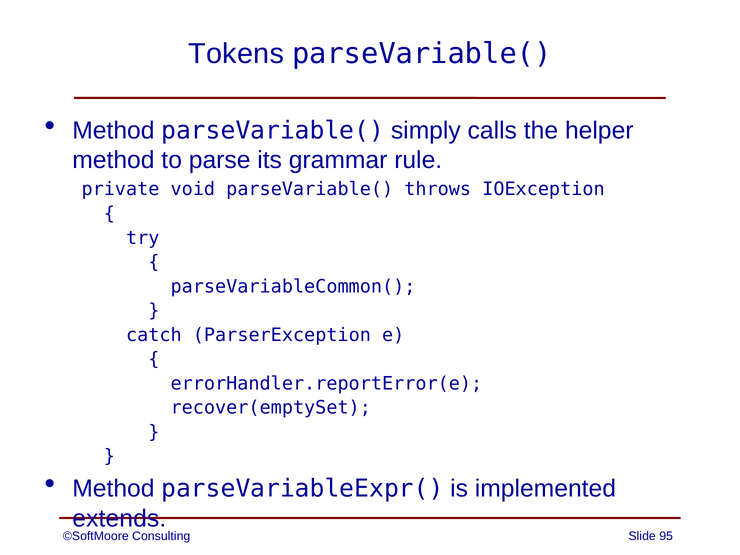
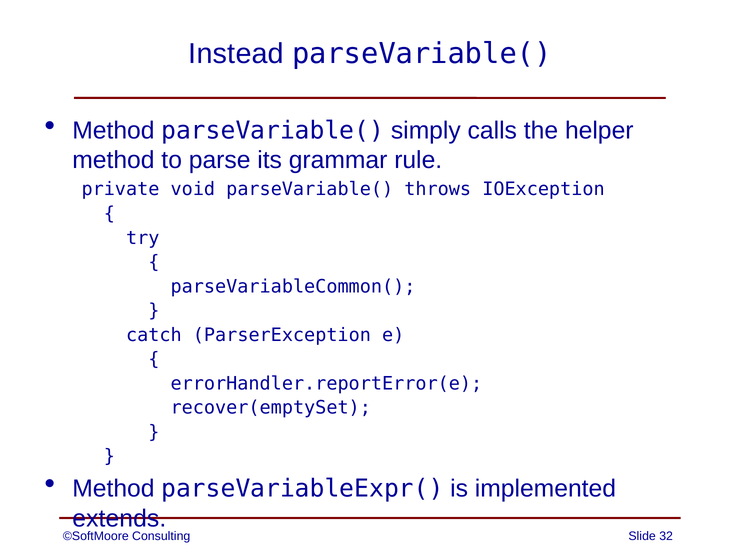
Tokens: Tokens -> Instead
95: 95 -> 32
